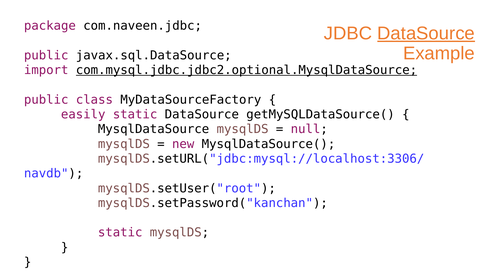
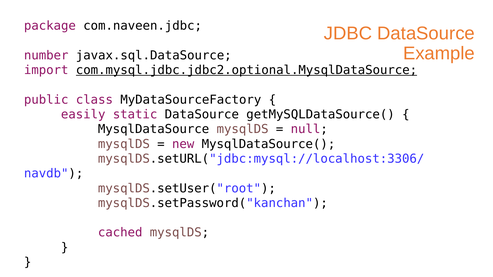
DataSource at (426, 33) underline: present -> none
public at (46, 55): public -> number
static at (120, 233): static -> cached
